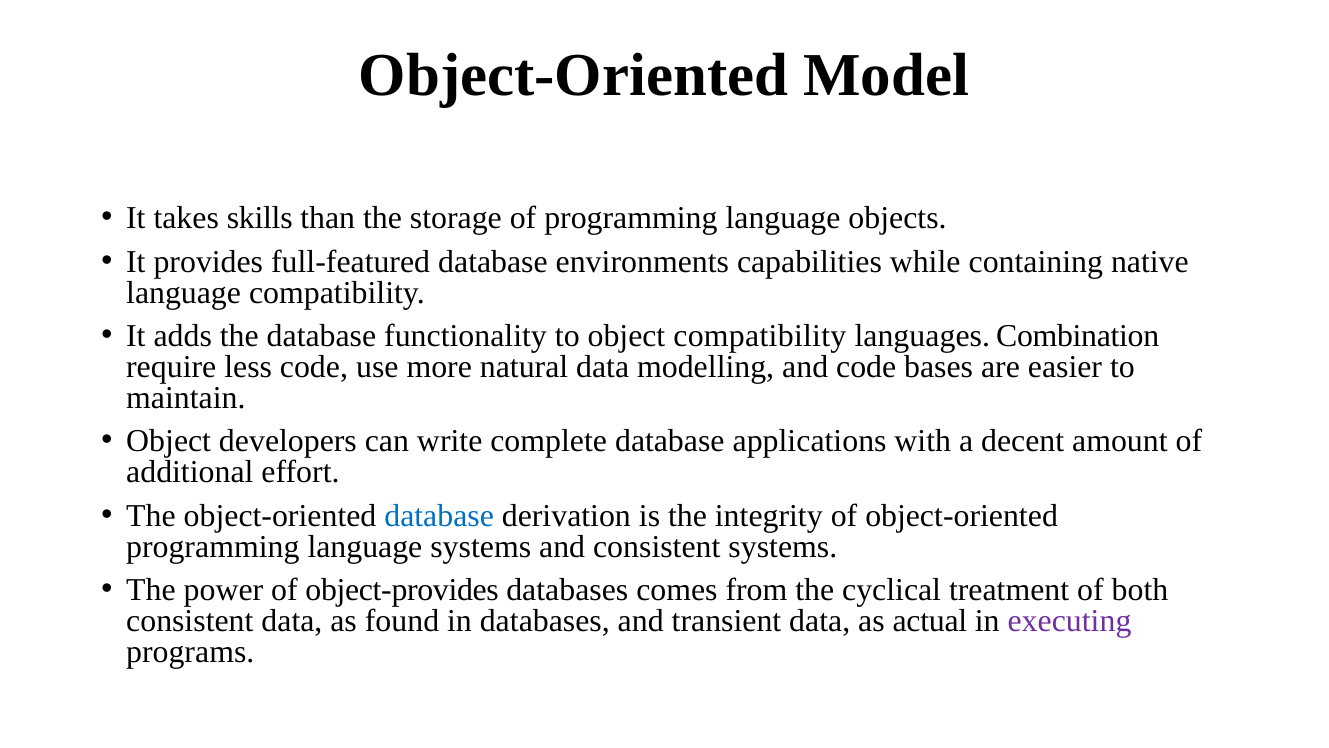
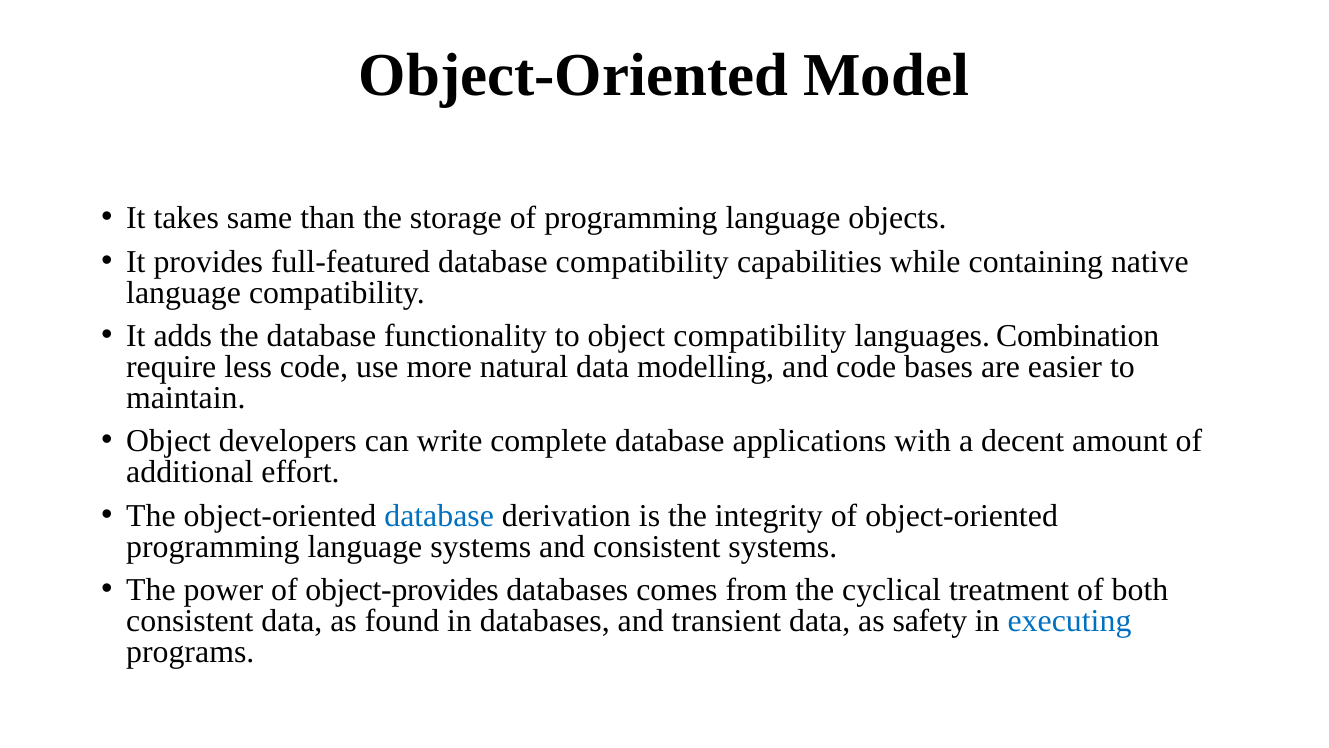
skills: skills -> same
database environments: environments -> compatibility
actual: actual -> safety
executing colour: purple -> blue
